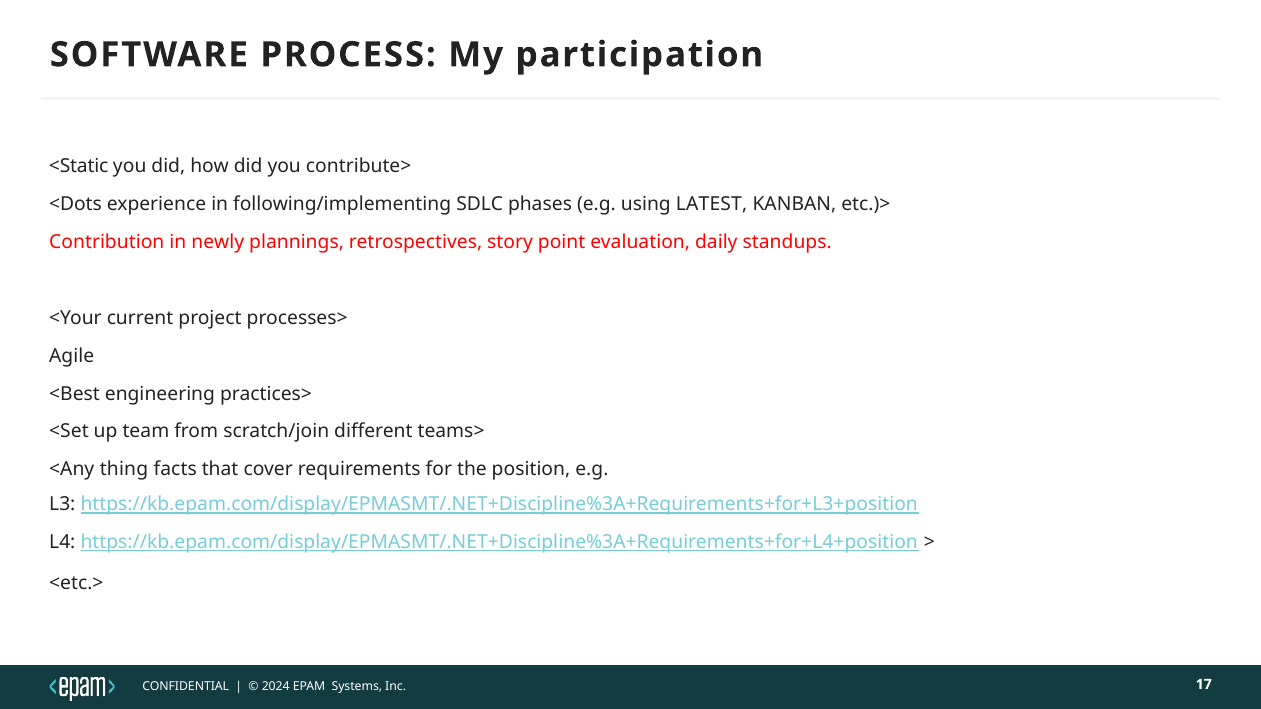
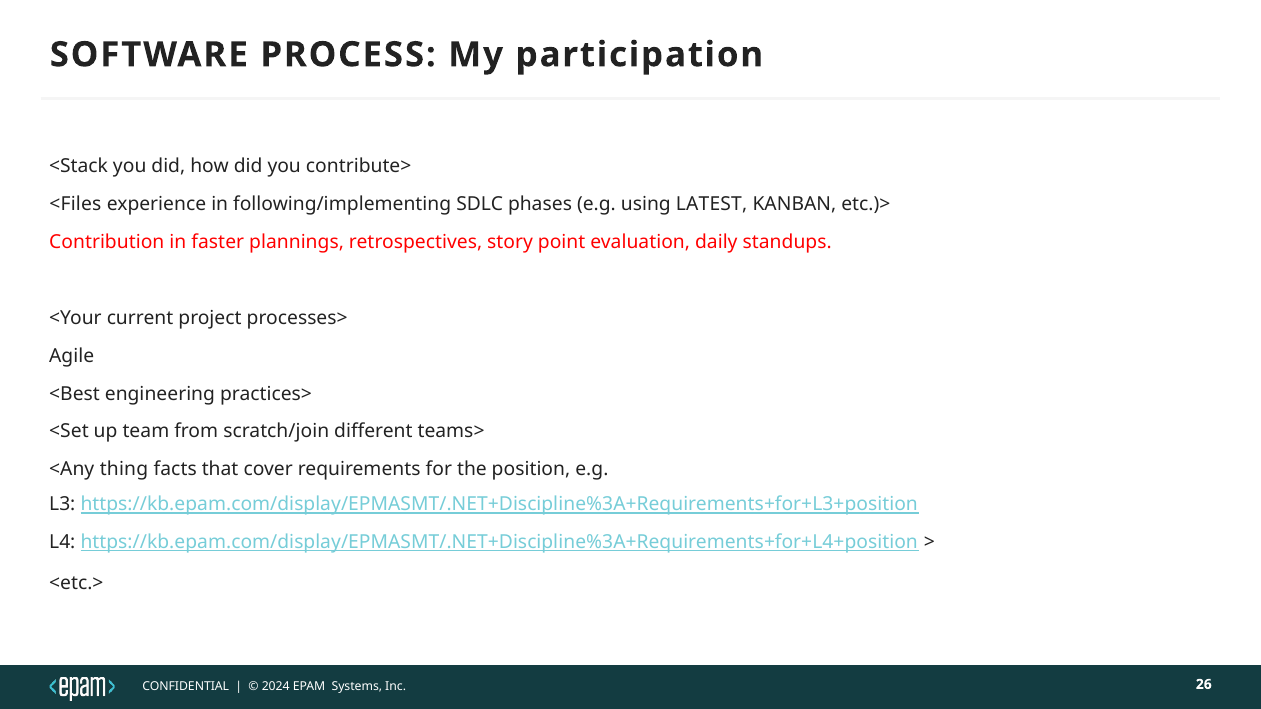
<Static: <Static -> <Stack
<Dots: <Dots -> <Files
newly: newly -> faster
17: 17 -> 26
